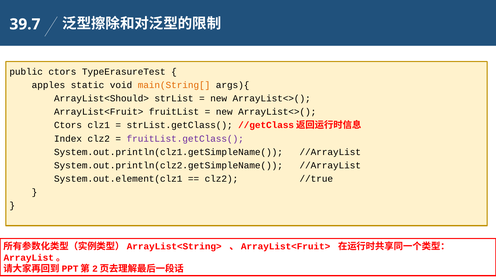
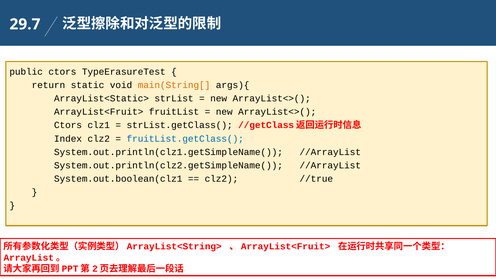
39.7: 39.7 -> 29.7
apples: apples -> return
ArrayList<Should>: ArrayList<Should> -> ArrayList<Static>
fruitList.getClass( colour: purple -> blue
System.out.element(clz1: System.out.element(clz1 -> System.out.boolean(clz1
